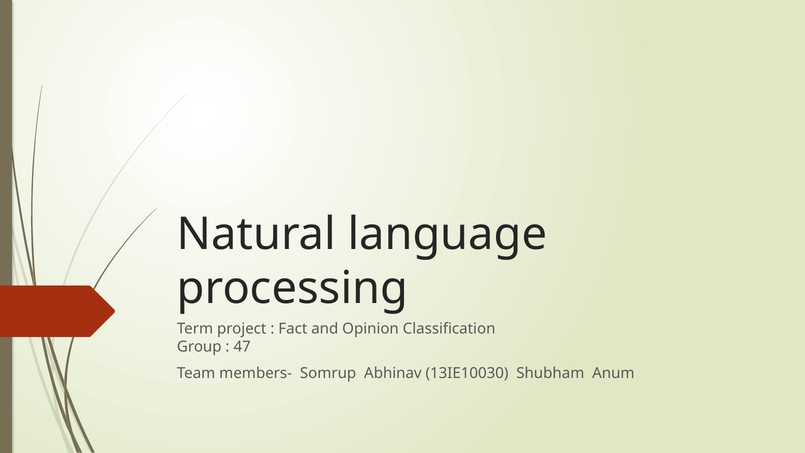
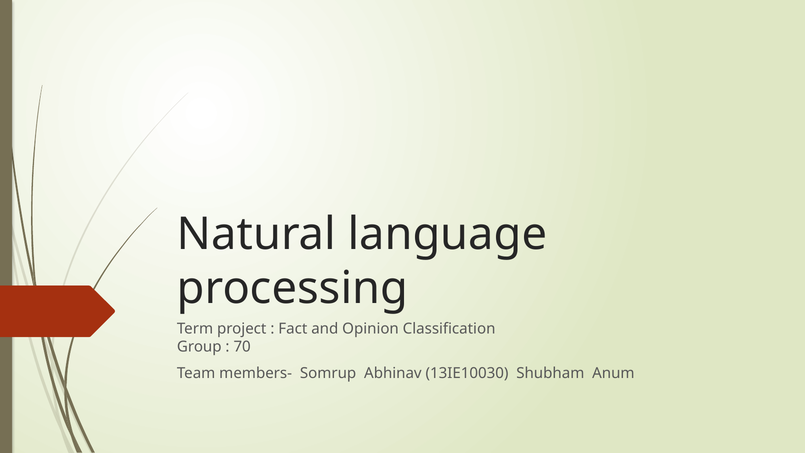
47: 47 -> 70
